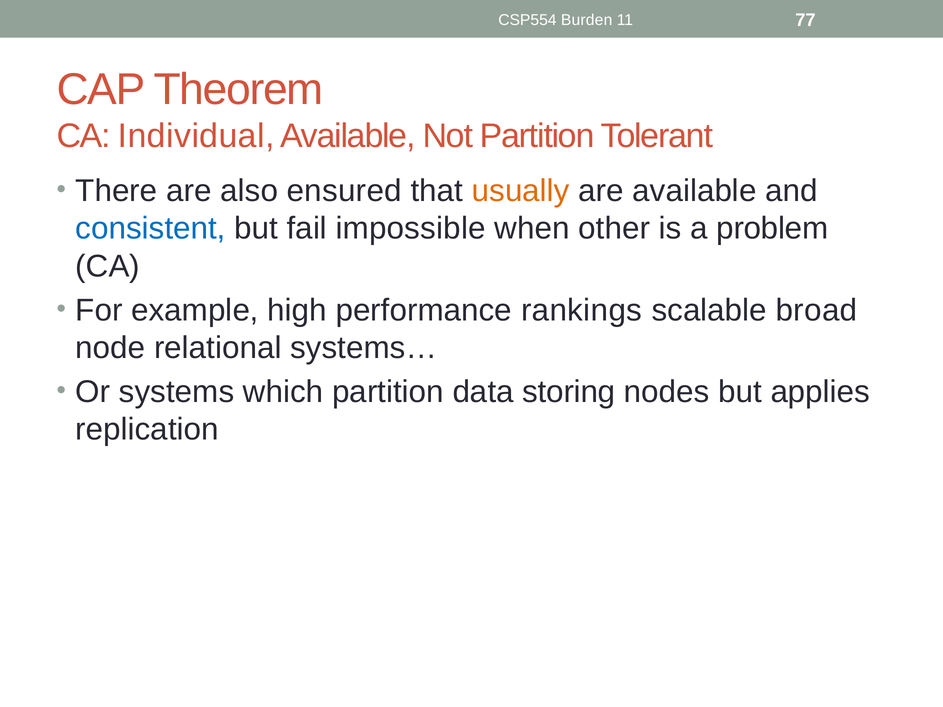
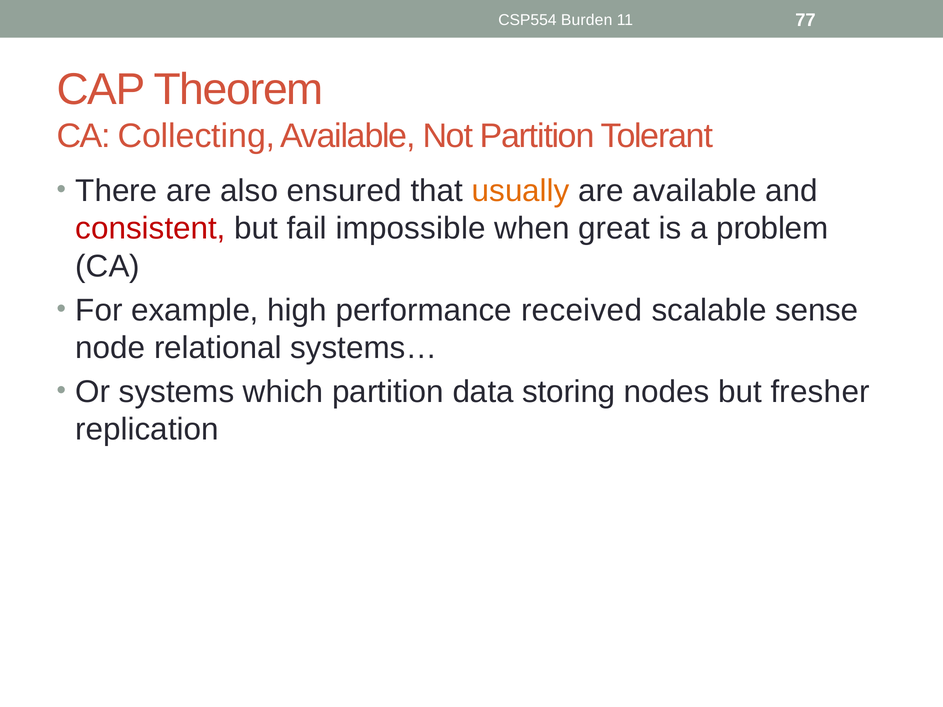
Individual: Individual -> Collecting
consistent colour: blue -> red
other: other -> great
rankings: rankings -> received
broad: broad -> sense
applies: applies -> fresher
